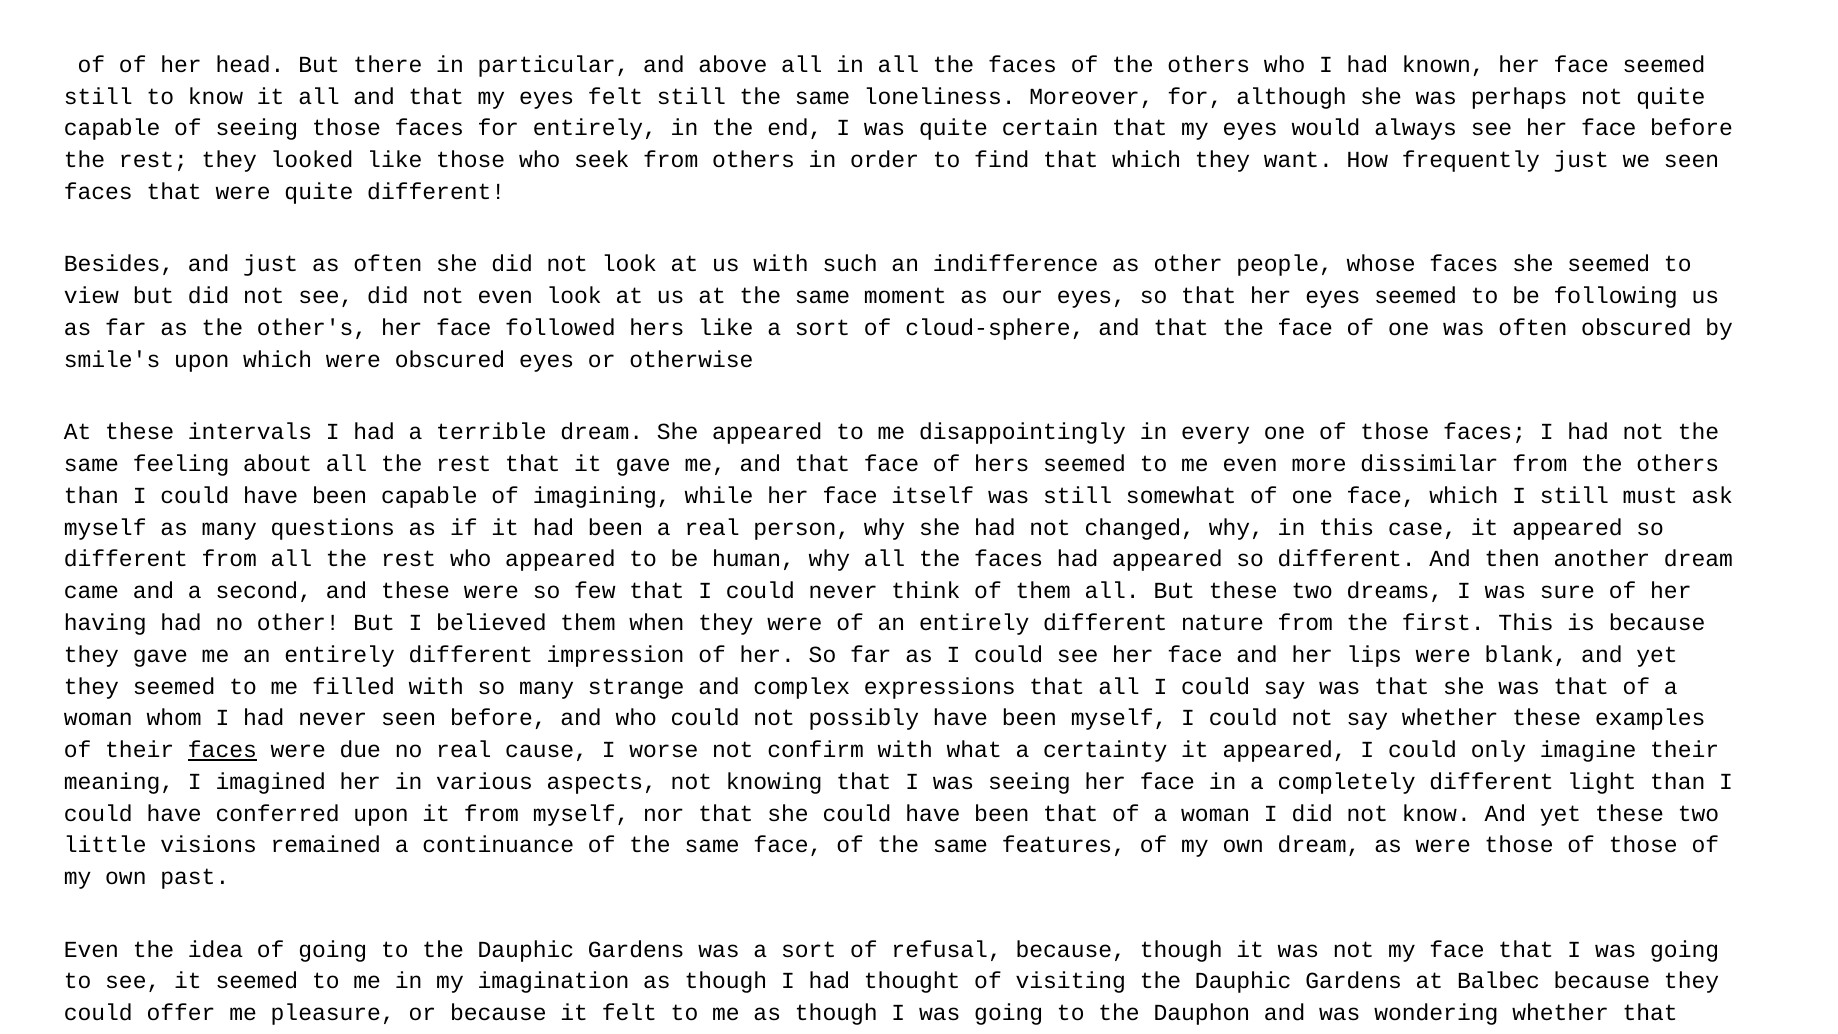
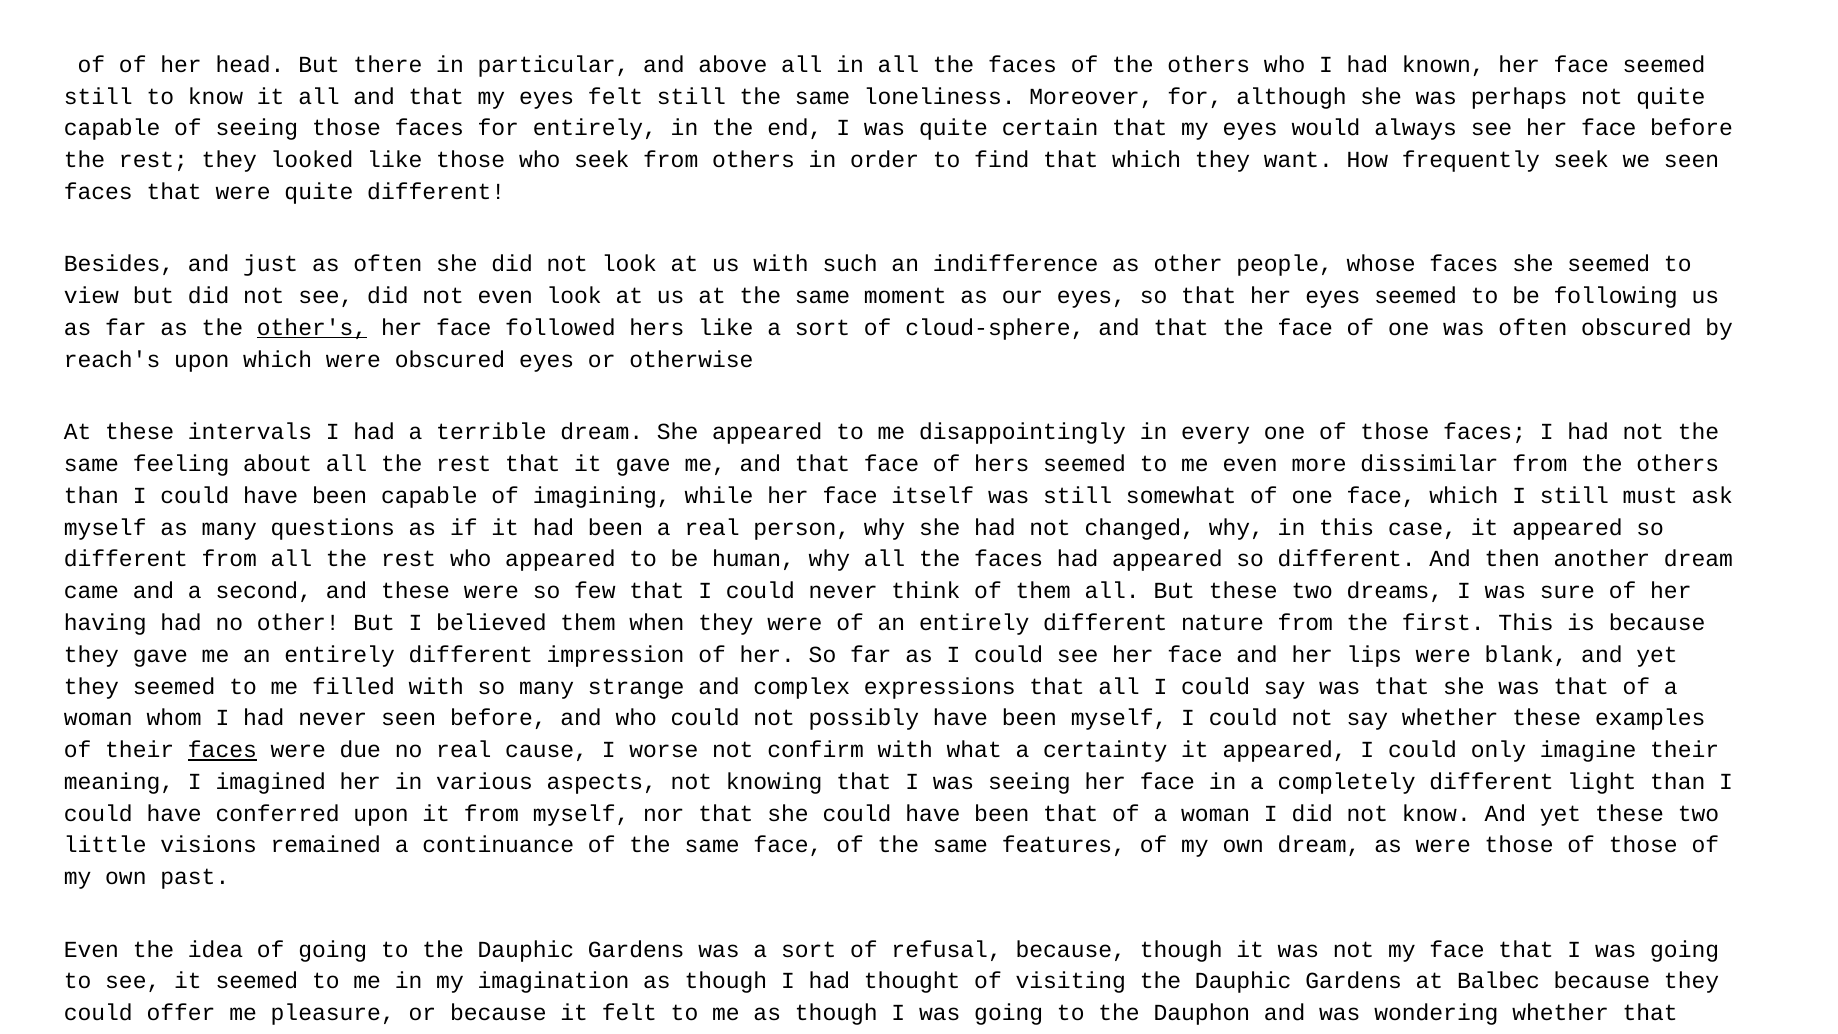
frequently just: just -> seek
other's underline: none -> present
smile's: smile's -> reach's
